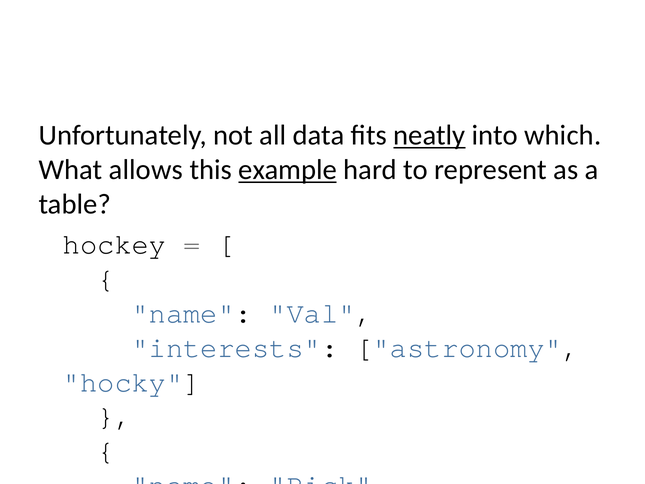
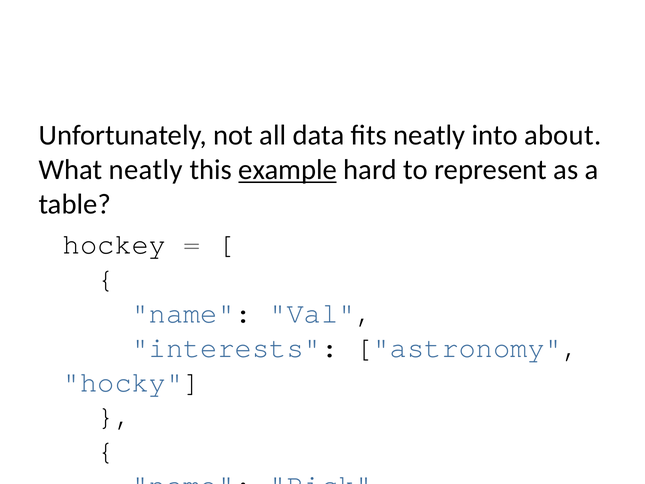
neatly at (429, 135) underline: present -> none
which: which -> about
What allows: allows -> neatly
